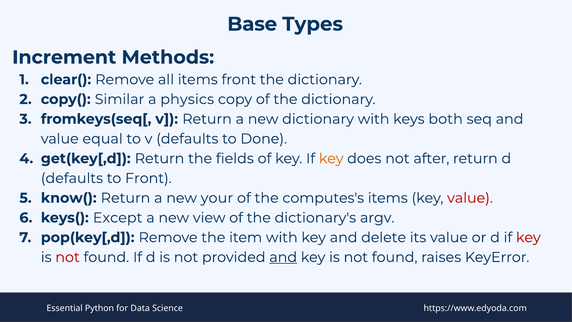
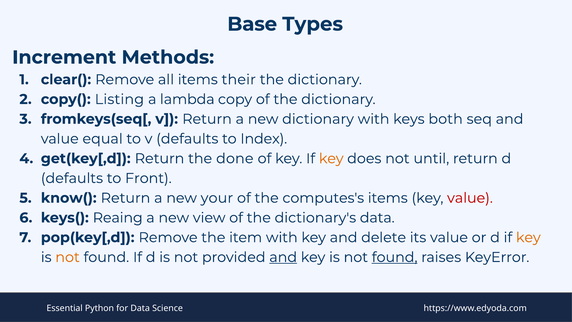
items front: front -> their
Similar: Similar -> Listing
physics: physics -> lambda
Done: Done -> Index
fields: fields -> done
after: after -> until
Except: Except -> Reaing
dictionary's argv: argv -> data
key at (528, 237) colour: red -> orange
not at (68, 257) colour: red -> orange
found at (395, 257) underline: none -> present
